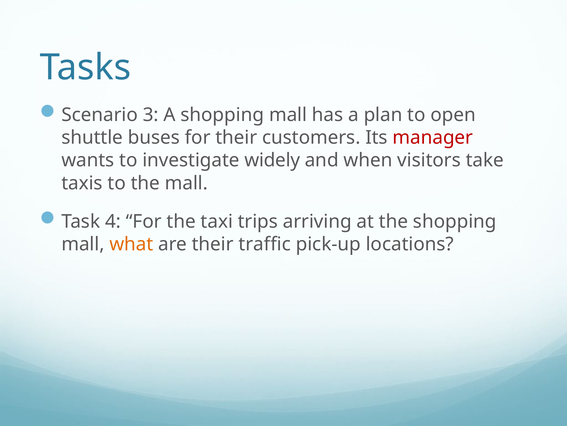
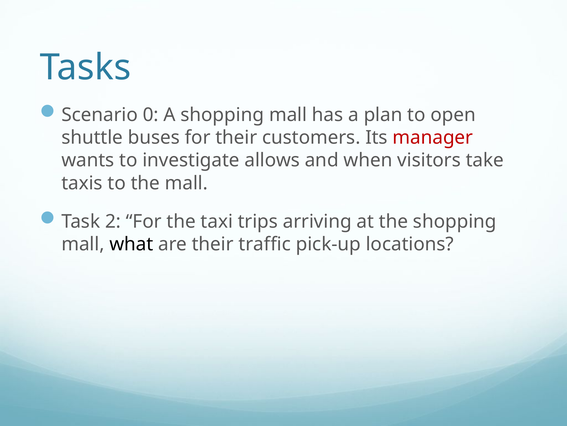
3: 3 -> 0
widely: widely -> allows
4: 4 -> 2
what colour: orange -> black
